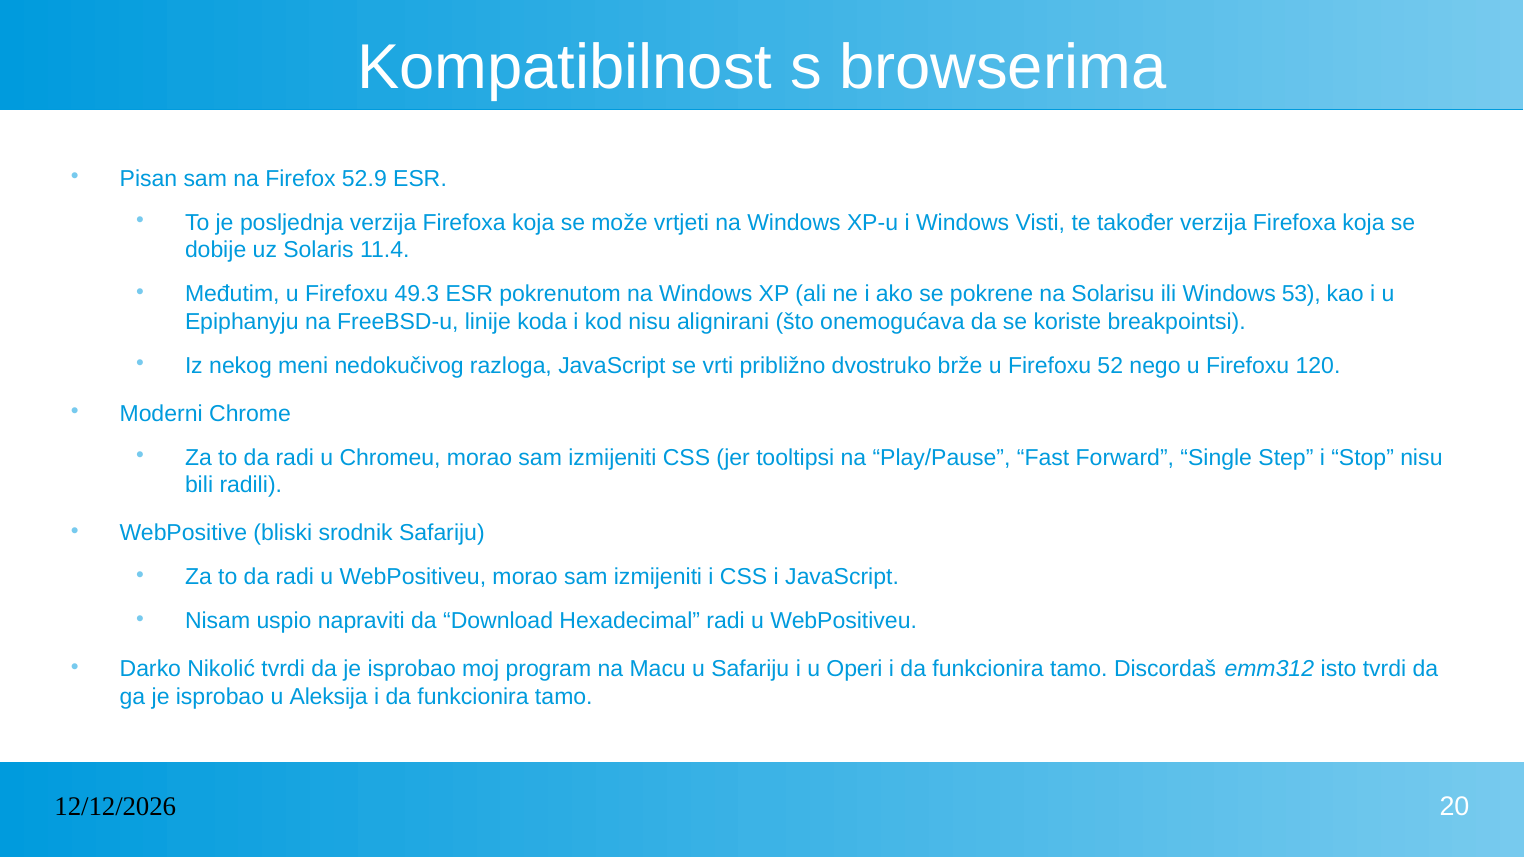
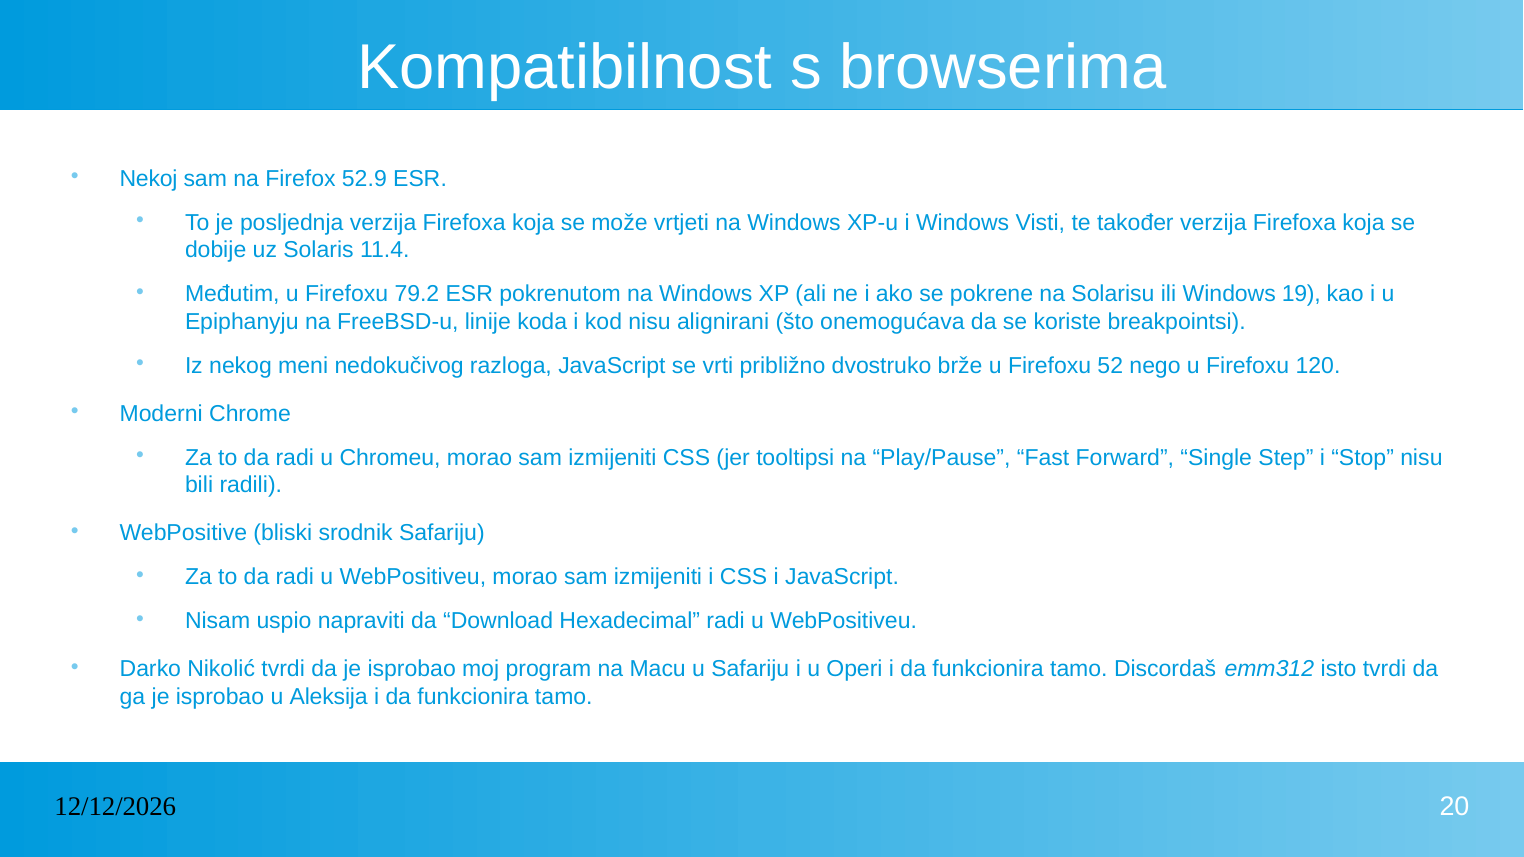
Pisan: Pisan -> Nekoj
49.3: 49.3 -> 79.2
53: 53 -> 19
